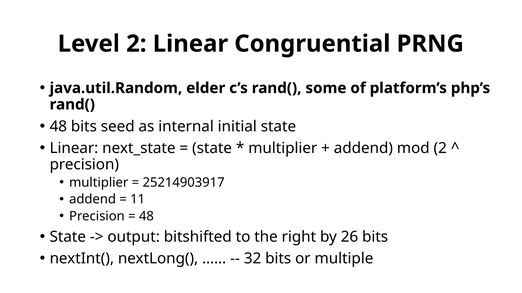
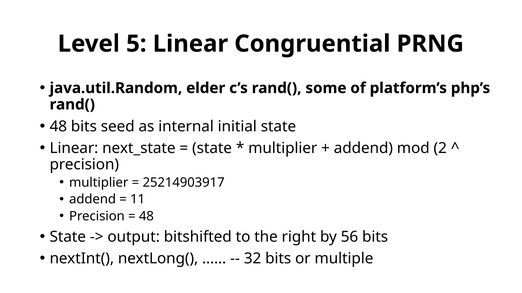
Level 2: 2 -> 5
26: 26 -> 56
